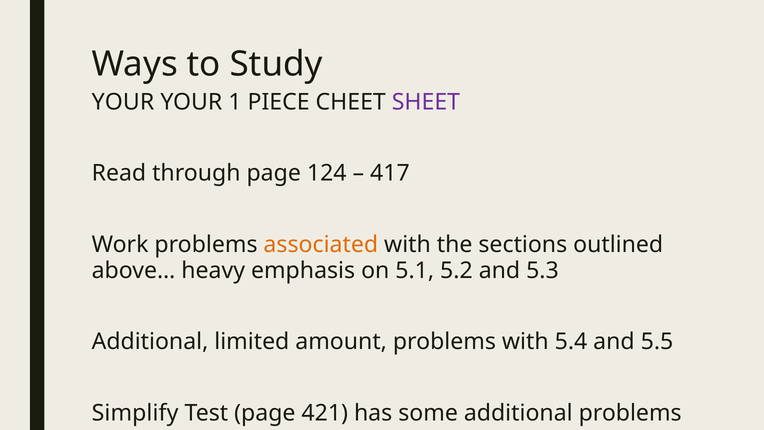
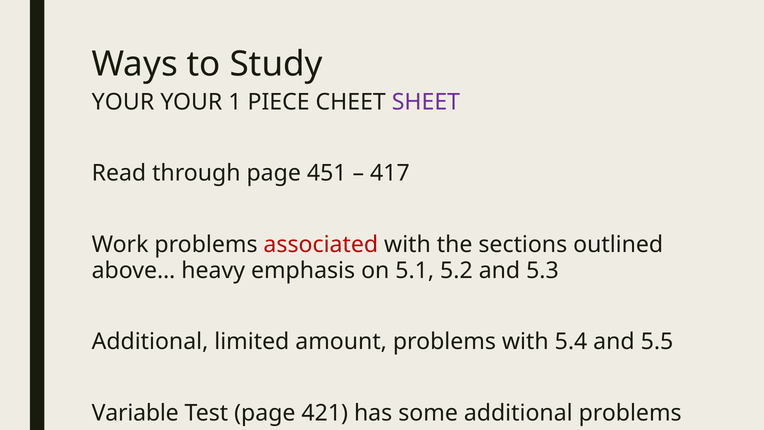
124: 124 -> 451
associated colour: orange -> red
Simplify: Simplify -> Variable
